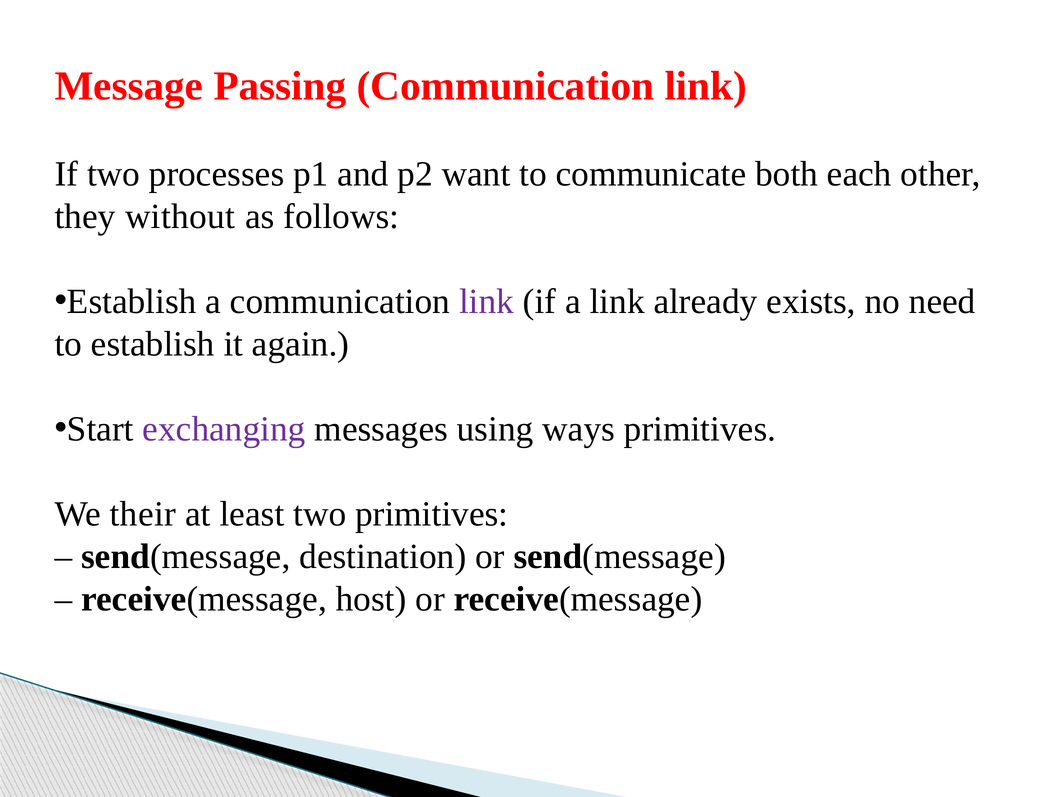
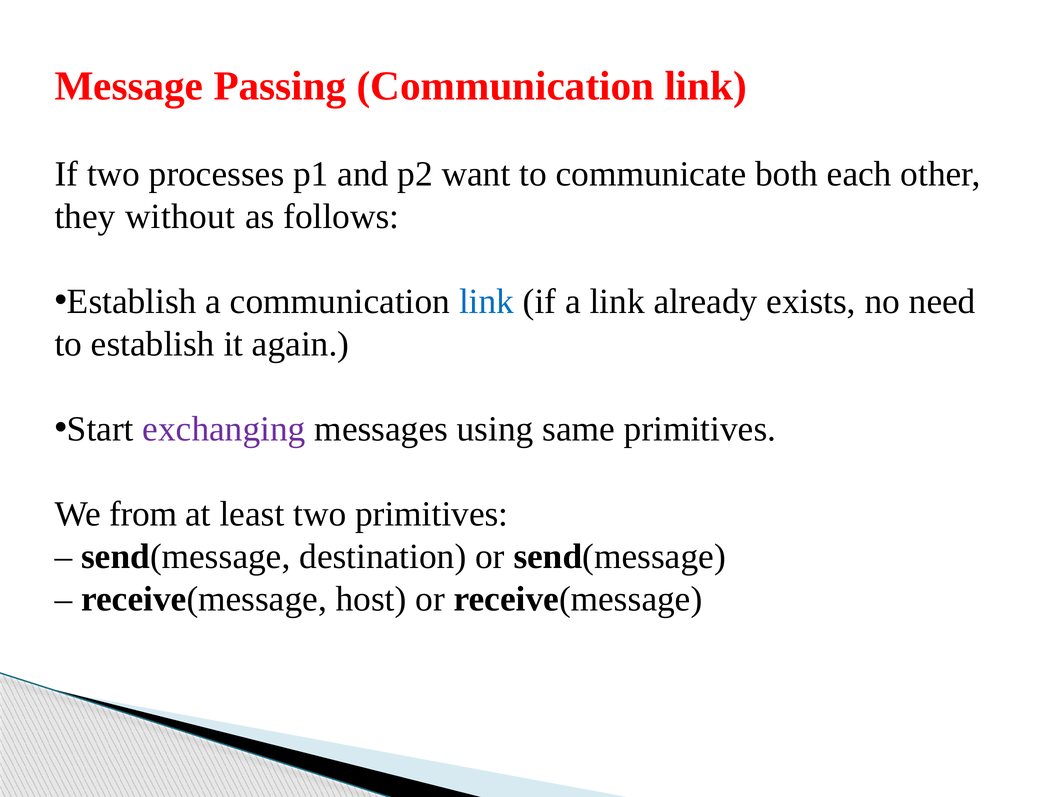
link at (487, 302) colour: purple -> blue
ways: ways -> same
their: their -> from
